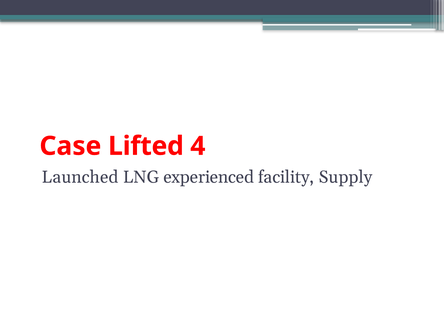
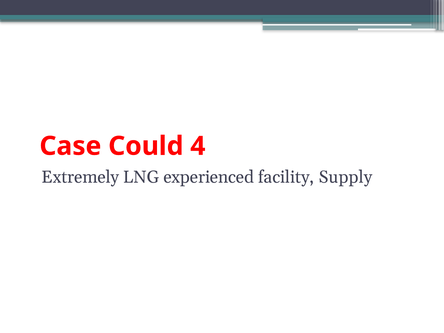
Lifted: Lifted -> Could
Launched: Launched -> Extremely
